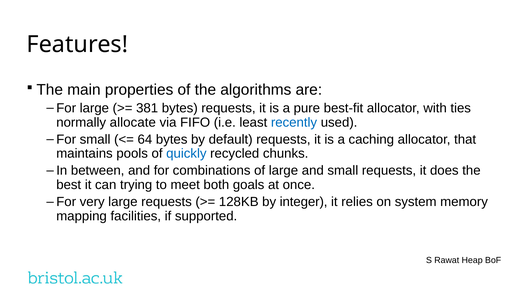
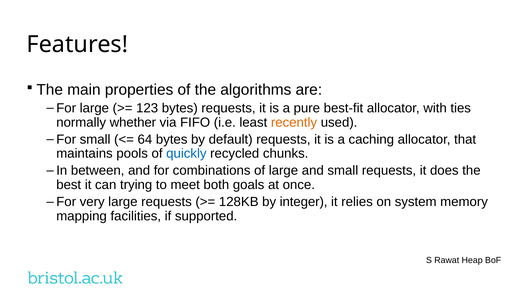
381: 381 -> 123
allocate: allocate -> whether
recently colour: blue -> orange
